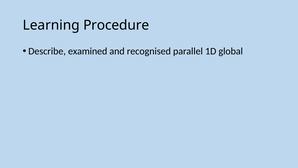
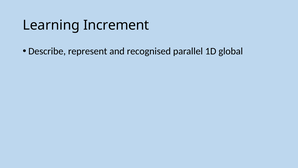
Procedure: Procedure -> Increment
examined: examined -> represent
